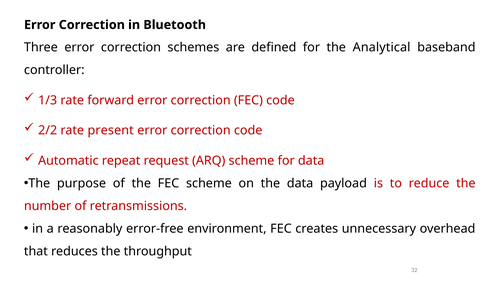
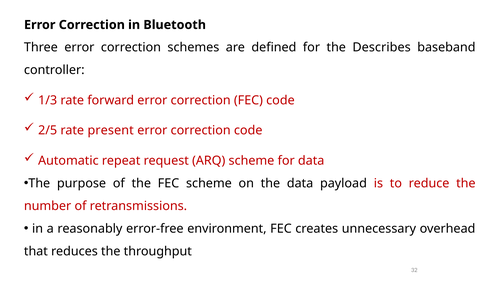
Analytical: Analytical -> Describes
2/2: 2/2 -> 2/5
